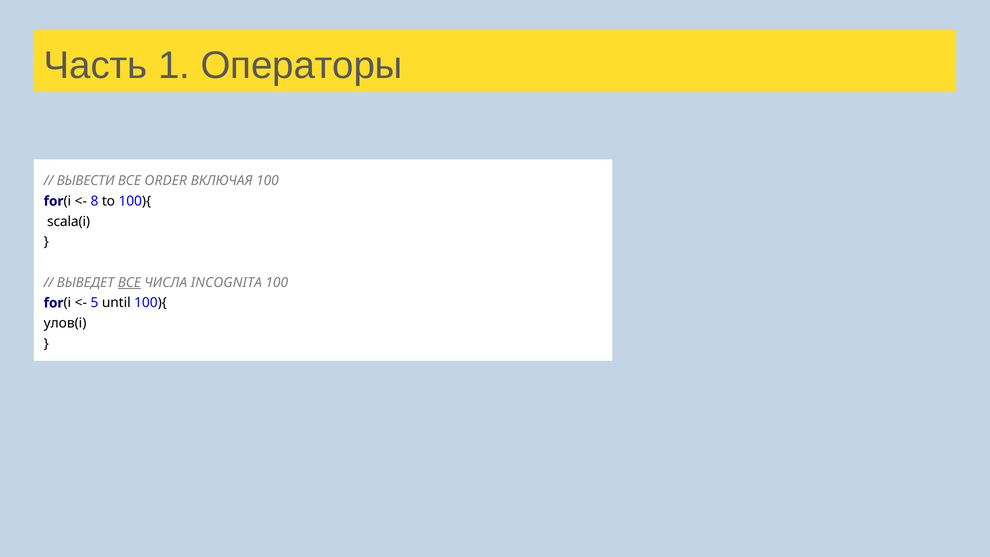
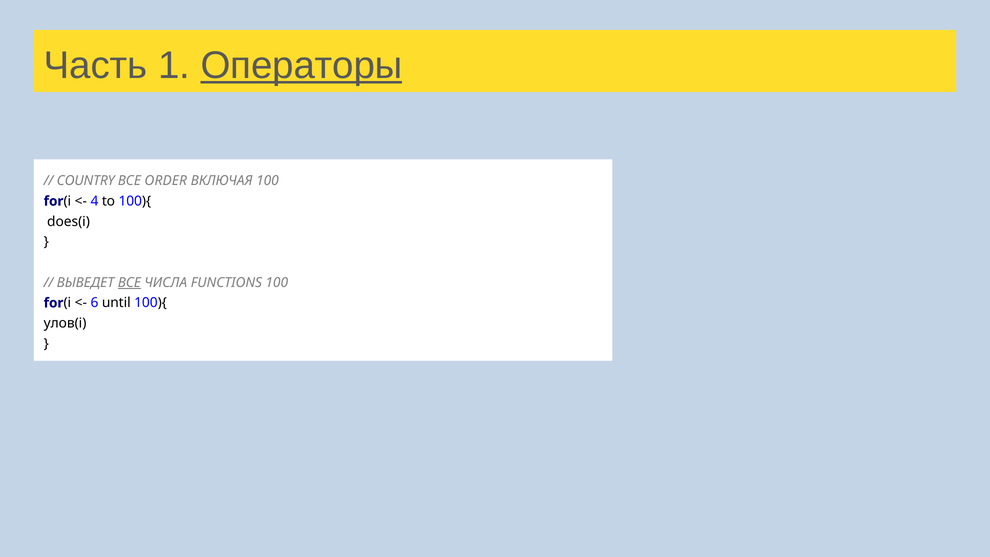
Операторы underline: none -> present
ВЫВЕСТИ: ВЫВЕСТИ -> COUNTRY
8: 8 -> 4
scala(i: scala(i -> does(i
INCOGNITA: INCOGNITA -> FUNCTIONS
5: 5 -> 6
